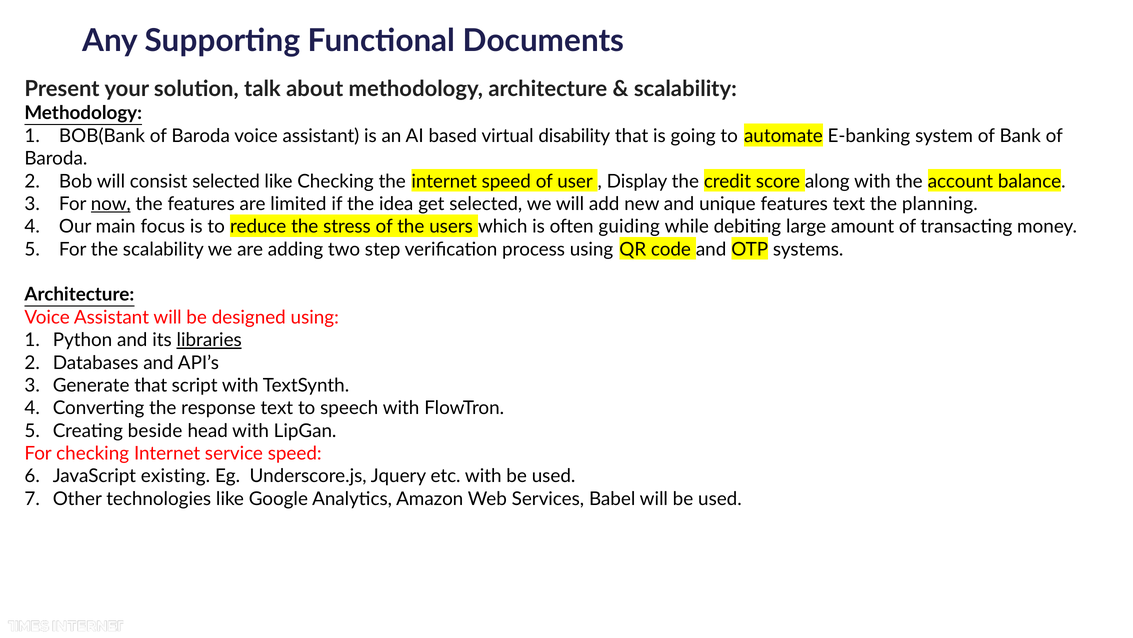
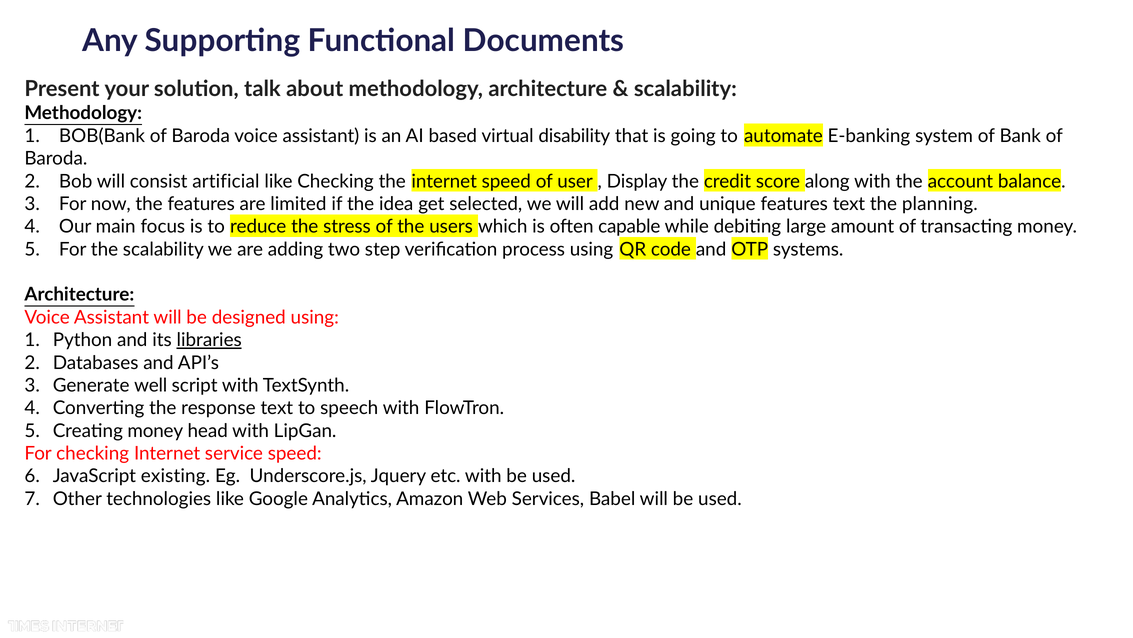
consist selected: selected -> artificial
now underline: present -> none
guiding: guiding -> capable
Generate that: that -> well
Creating beside: beside -> money
